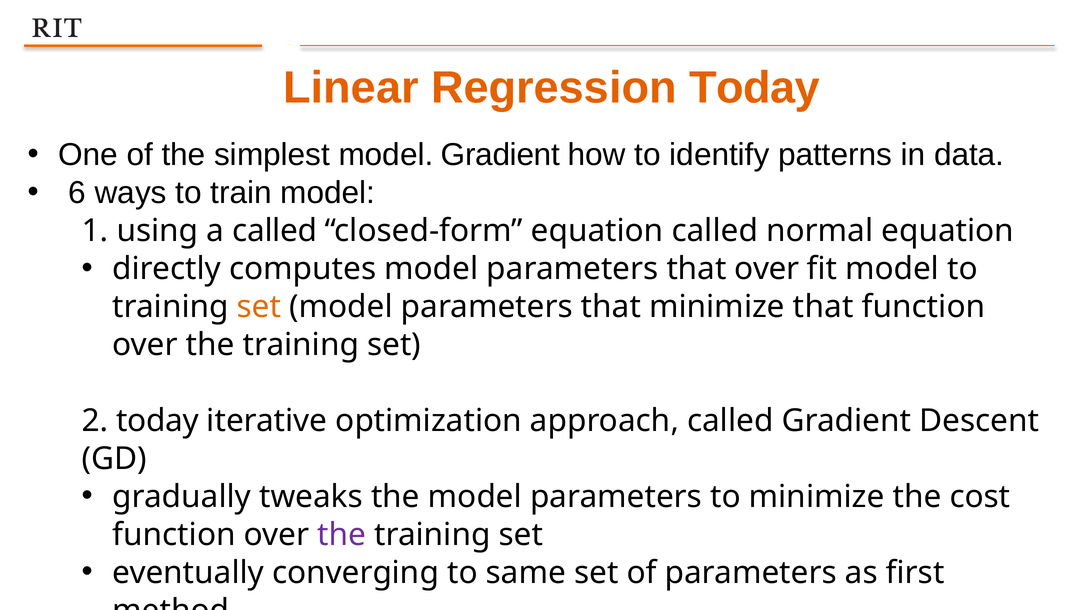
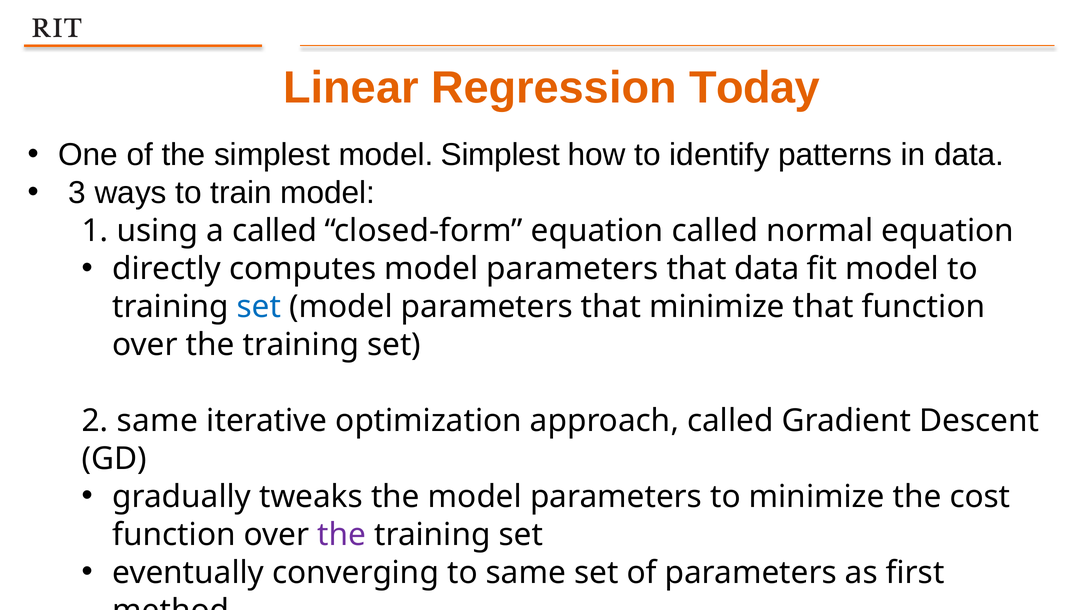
model Gradient: Gradient -> Simplest
6: 6 -> 3
that over: over -> data
set at (259, 307) colour: orange -> blue
2 today: today -> same
